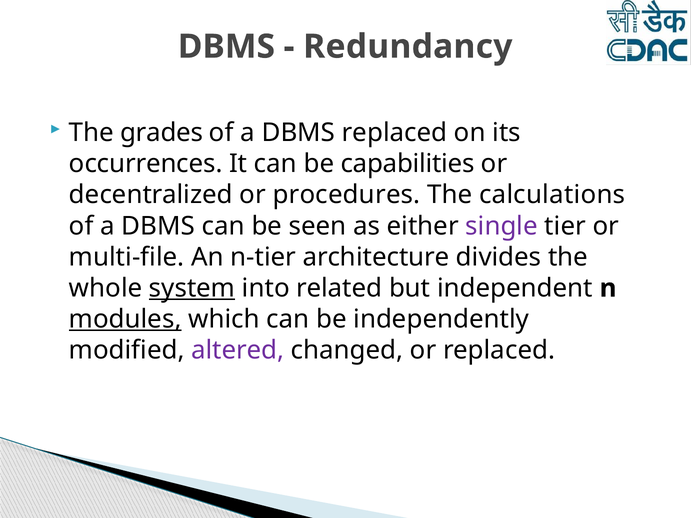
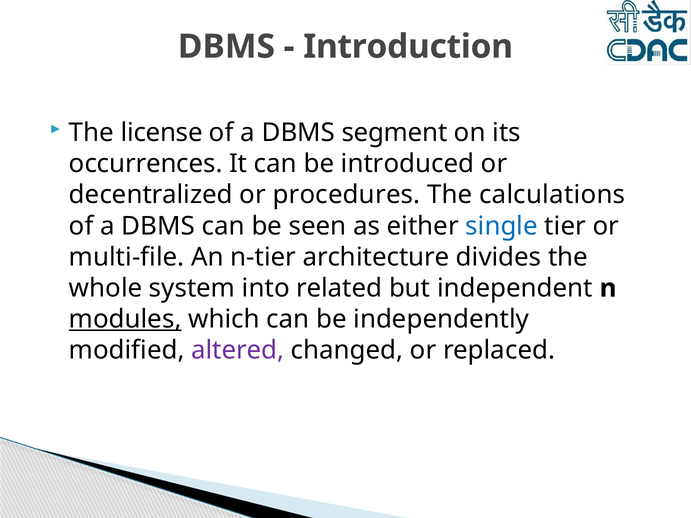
Redundancy: Redundancy -> Introduction
grades: grades -> license
DBMS replaced: replaced -> segment
capabilities: capabilities -> introduced
single colour: purple -> blue
system underline: present -> none
